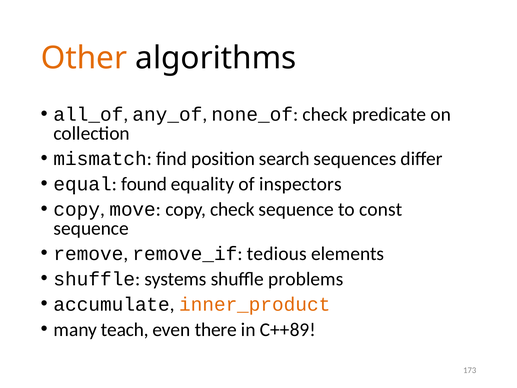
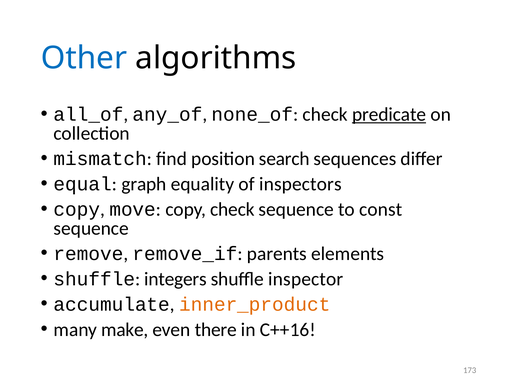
Other colour: orange -> blue
predicate underline: none -> present
found: found -> graph
tedious: tedious -> parents
systems: systems -> integers
problems: problems -> inspector
teach: teach -> make
C++89: C++89 -> C++16
